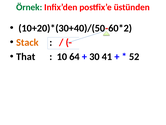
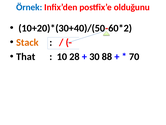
Örnek colour: green -> blue
üstünden: üstünden -> olduğunu
64: 64 -> 28
41: 41 -> 88
52: 52 -> 70
